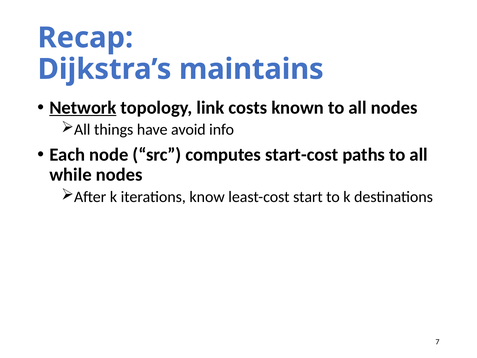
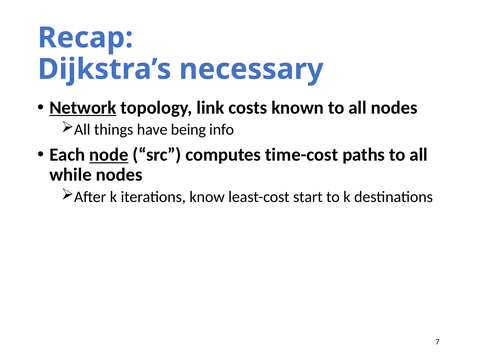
maintains: maintains -> necessary
avoid: avoid -> being
node underline: none -> present
start-cost: start-cost -> time-cost
